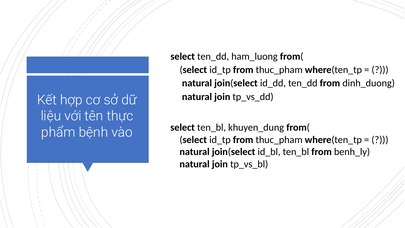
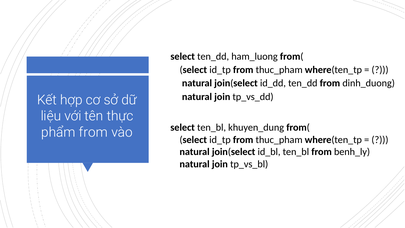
phẩm bệnh: bệnh -> from
